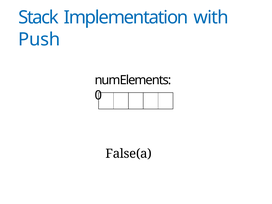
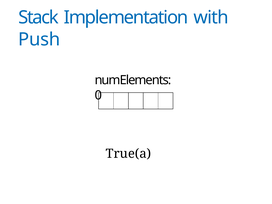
False(a: False(a -> True(a
